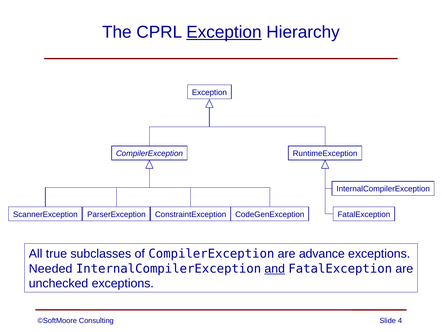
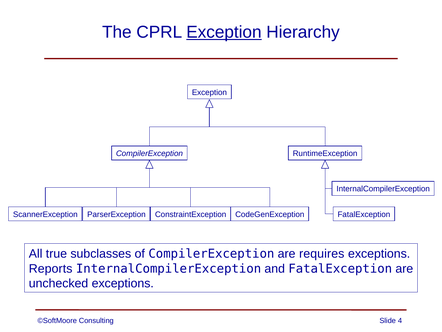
advance: advance -> requires
Needed: Needed -> Reports
and underline: present -> none
